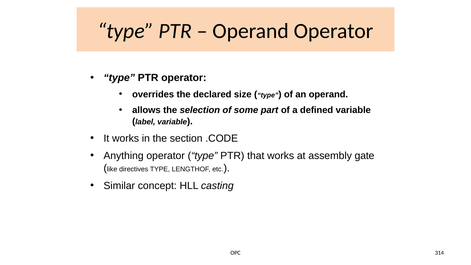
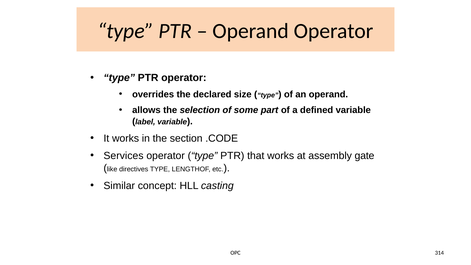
Anything: Anything -> Services
